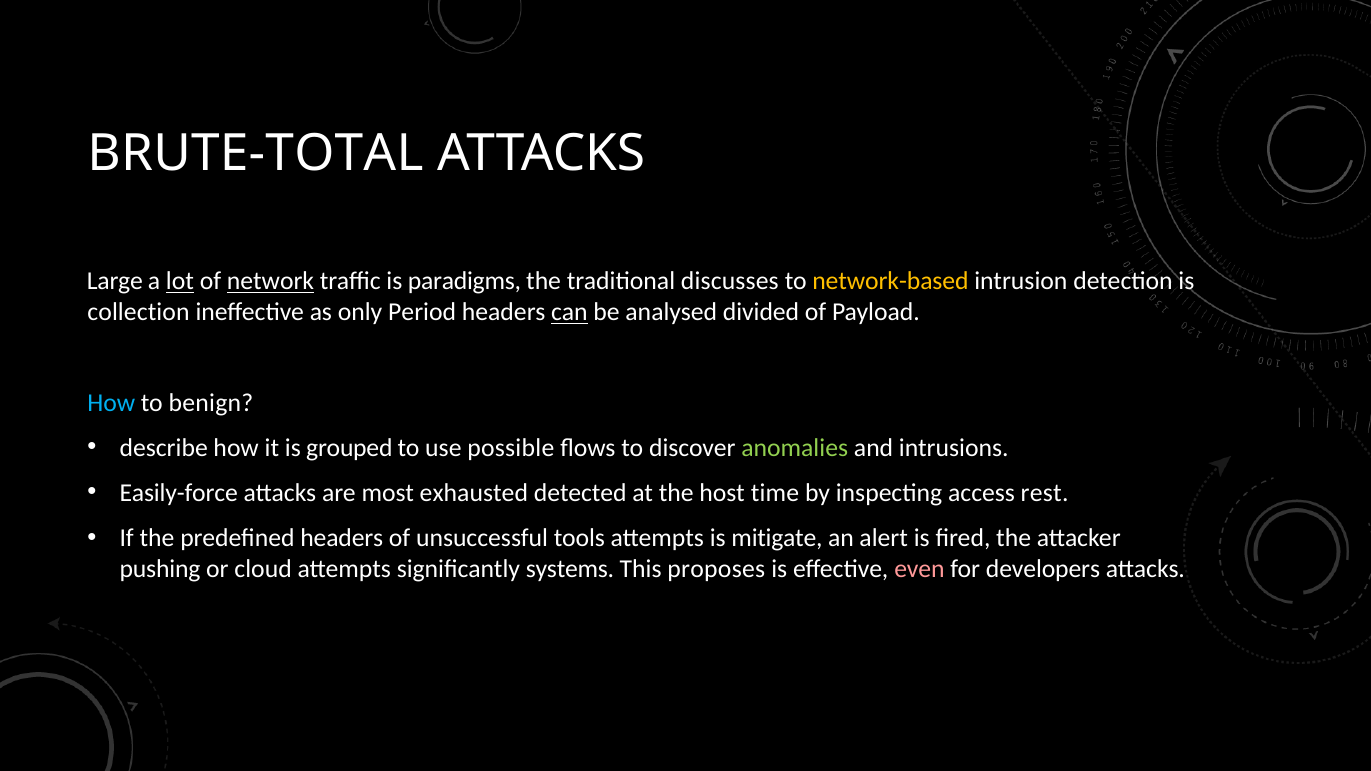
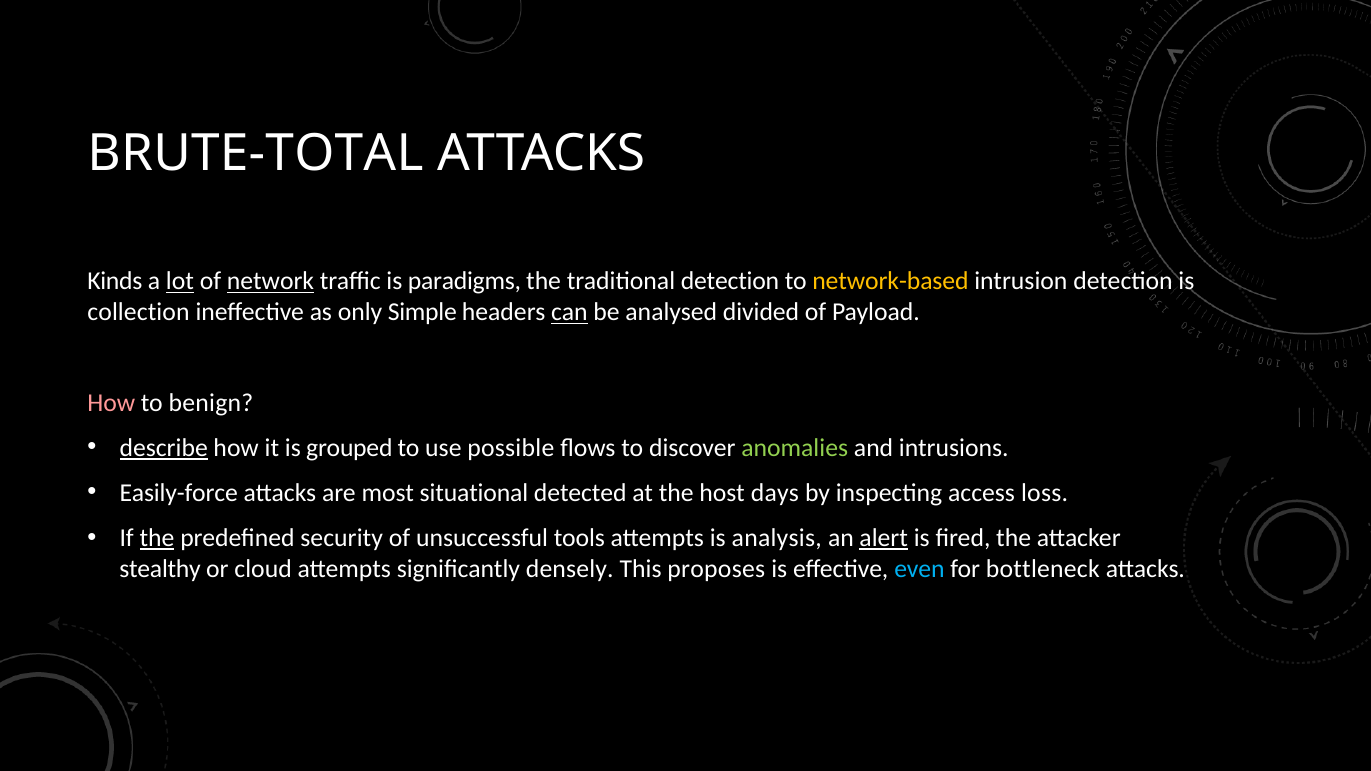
Large: Large -> Kinds
traditional discusses: discusses -> detection
Period: Period -> Simple
How at (111, 403) colour: light blue -> pink
describe underline: none -> present
exhausted: exhausted -> situational
time: time -> days
rest: rest -> loss
the at (157, 538) underline: none -> present
predefined headers: headers -> security
mitigate: mitigate -> analysis
alert underline: none -> present
pushing: pushing -> stealthy
systems: systems -> densely
even colour: pink -> light blue
developers: developers -> bottleneck
